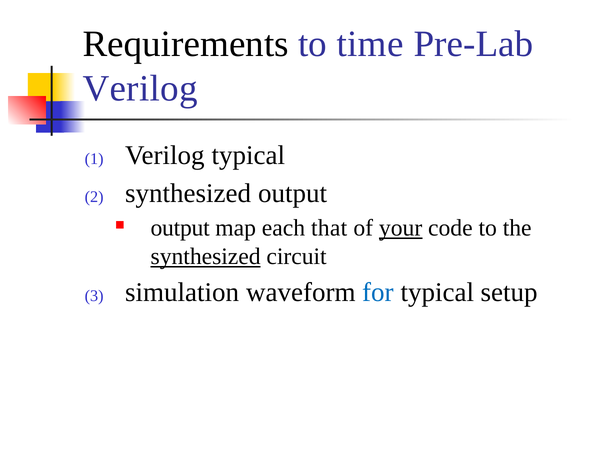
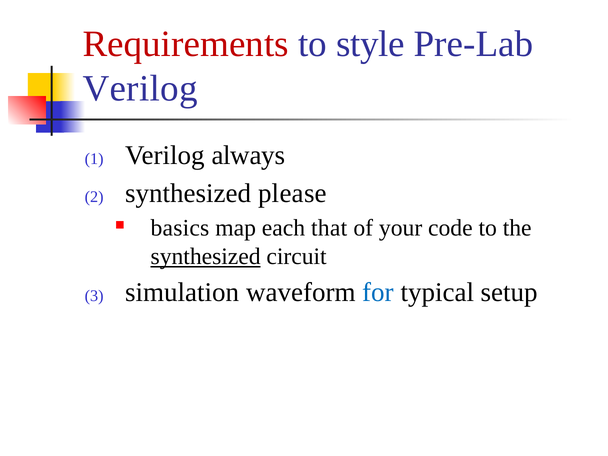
Requirements colour: black -> red
time: time -> style
Verilog typical: typical -> always
synthesized output: output -> please
output at (180, 228): output -> basics
your underline: present -> none
